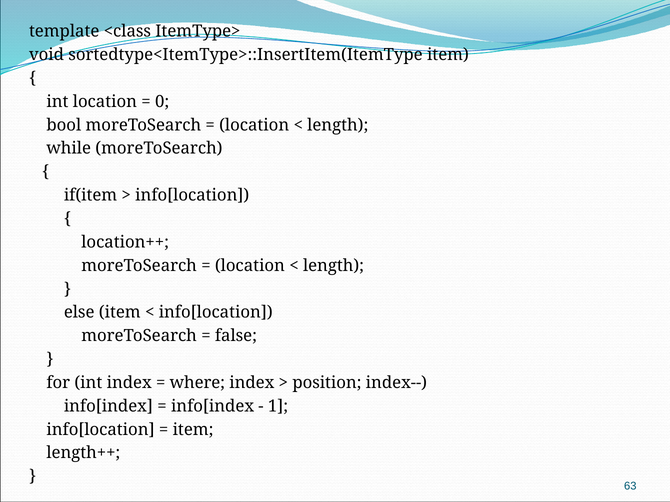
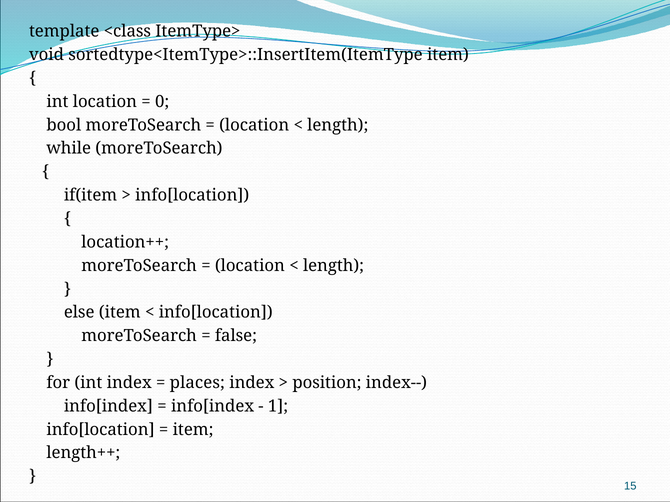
where: where -> places
63: 63 -> 15
